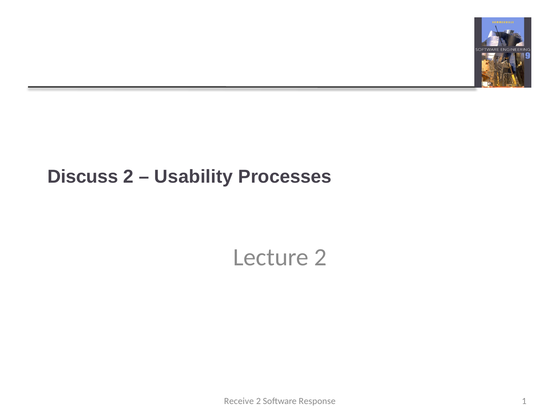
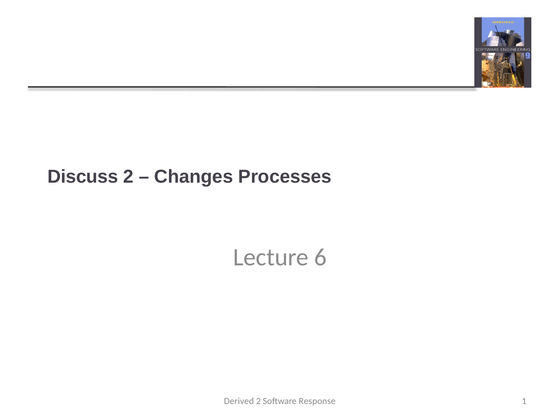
Usability: Usability -> Changes
Lecture 2: 2 -> 6
Receive: Receive -> Derived
